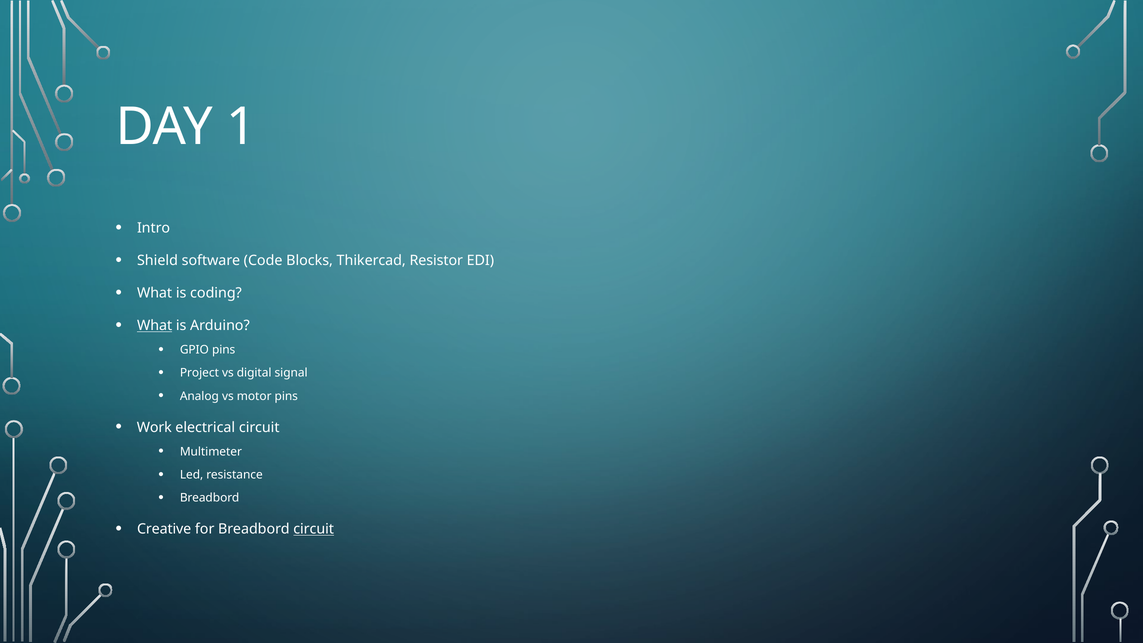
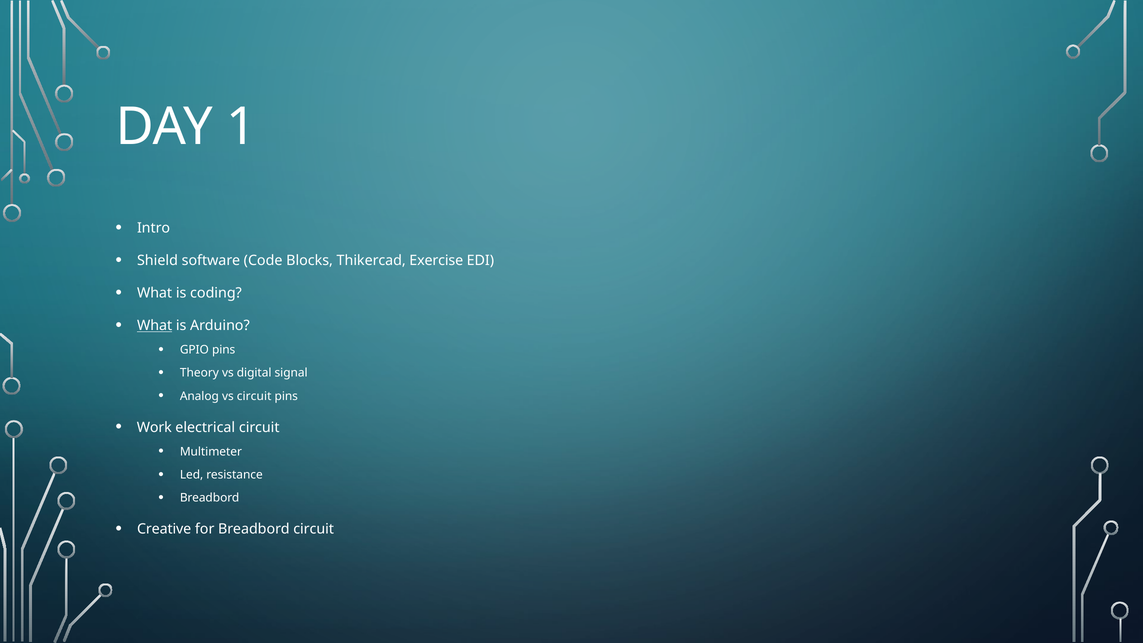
Resistor: Resistor -> Exercise
Project: Project -> Theory
vs motor: motor -> circuit
circuit at (314, 529) underline: present -> none
